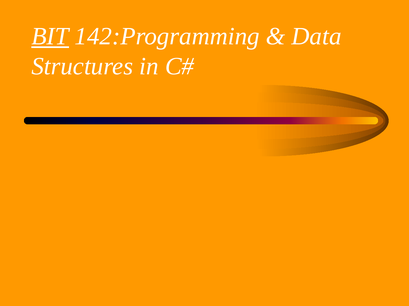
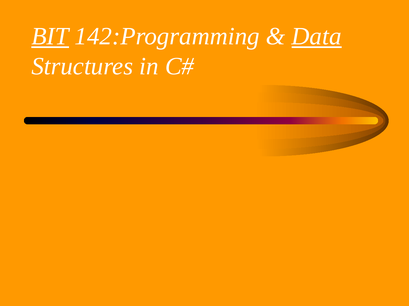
Data underline: none -> present
